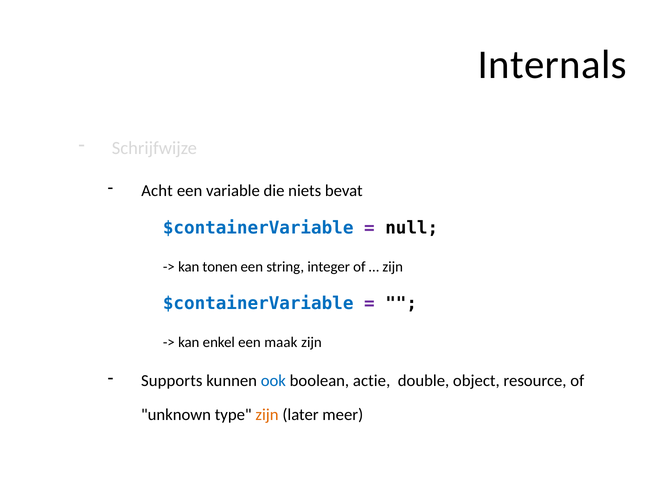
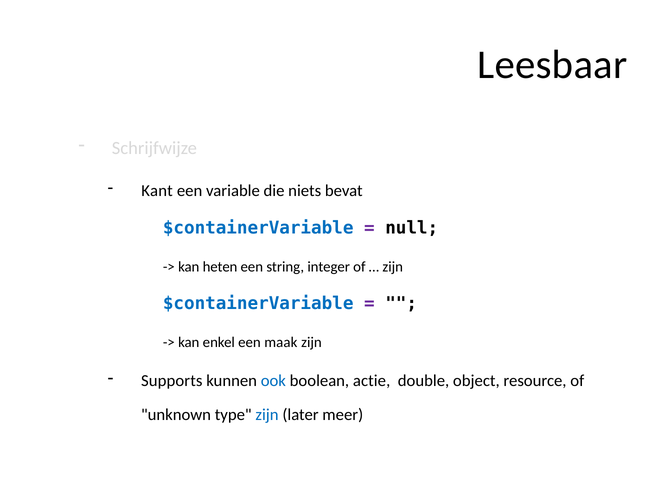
Internals: Internals -> Leesbaar
Acht: Acht -> Kant
tonen: tonen -> heten
zijn at (267, 415) colour: orange -> blue
